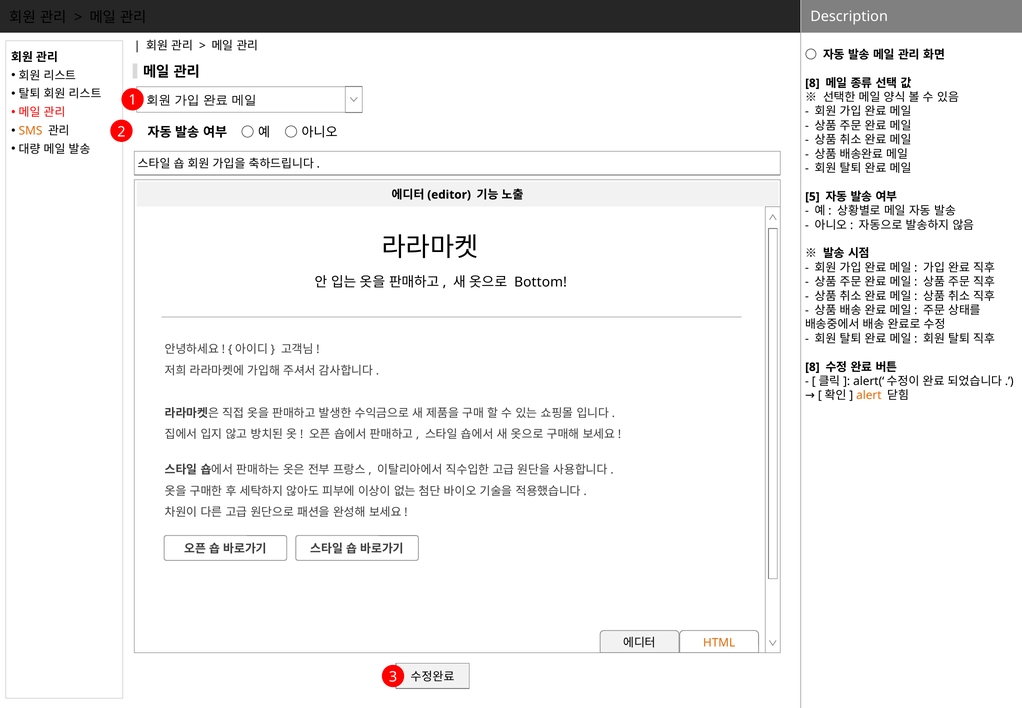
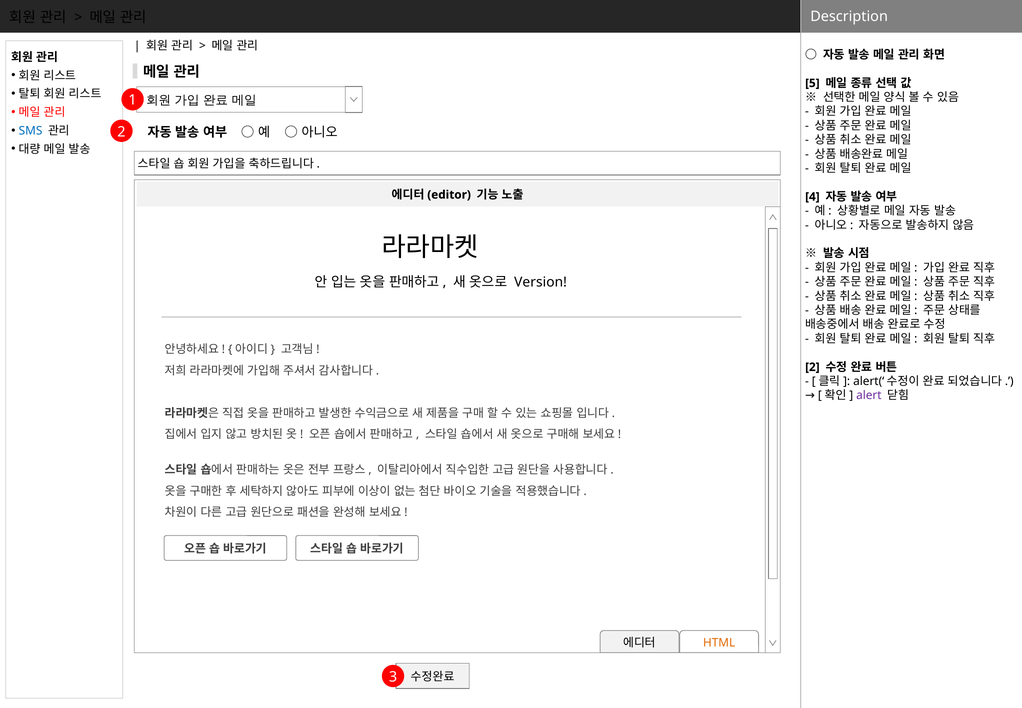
8 at (812, 83): 8 -> 5
SMS colour: orange -> blue
5: 5 -> 4
Bottom: Bottom -> Version
8 at (812, 367): 8 -> 2
alert colour: orange -> purple
